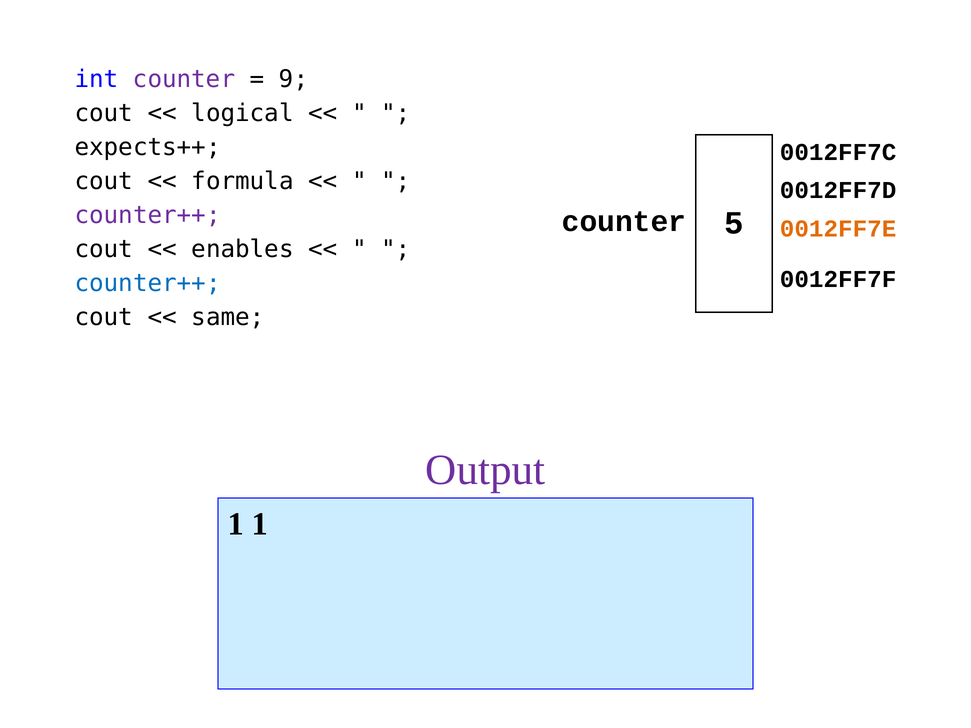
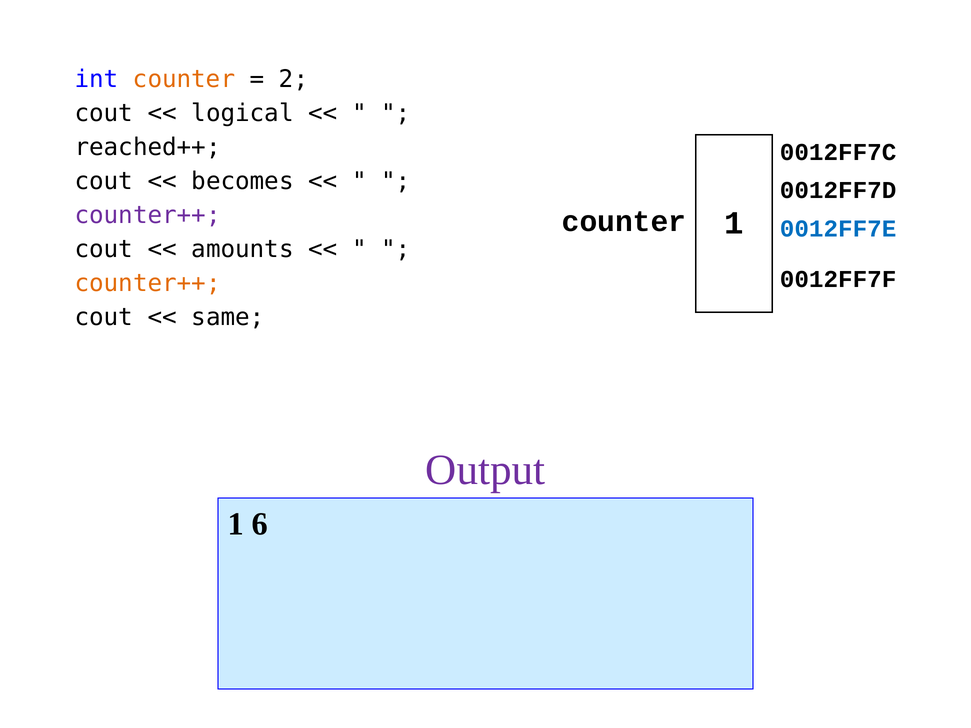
counter at (184, 79) colour: purple -> orange
9: 9 -> 2
expects++: expects++ -> reached++
formula: formula -> becomes
counter 5: 5 -> 1
0012FF7E colour: orange -> blue
enables: enables -> amounts
counter++ at (148, 283) colour: blue -> orange
1 1: 1 -> 6
